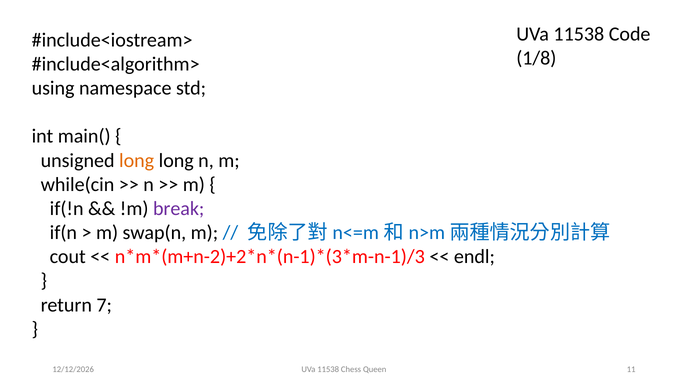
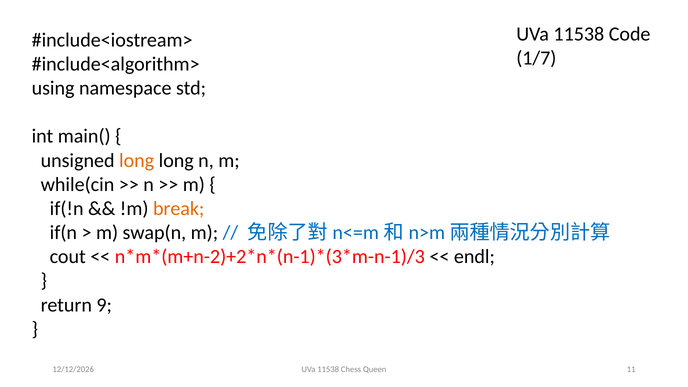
1/8: 1/8 -> 1/7
break colour: purple -> orange
7: 7 -> 9
